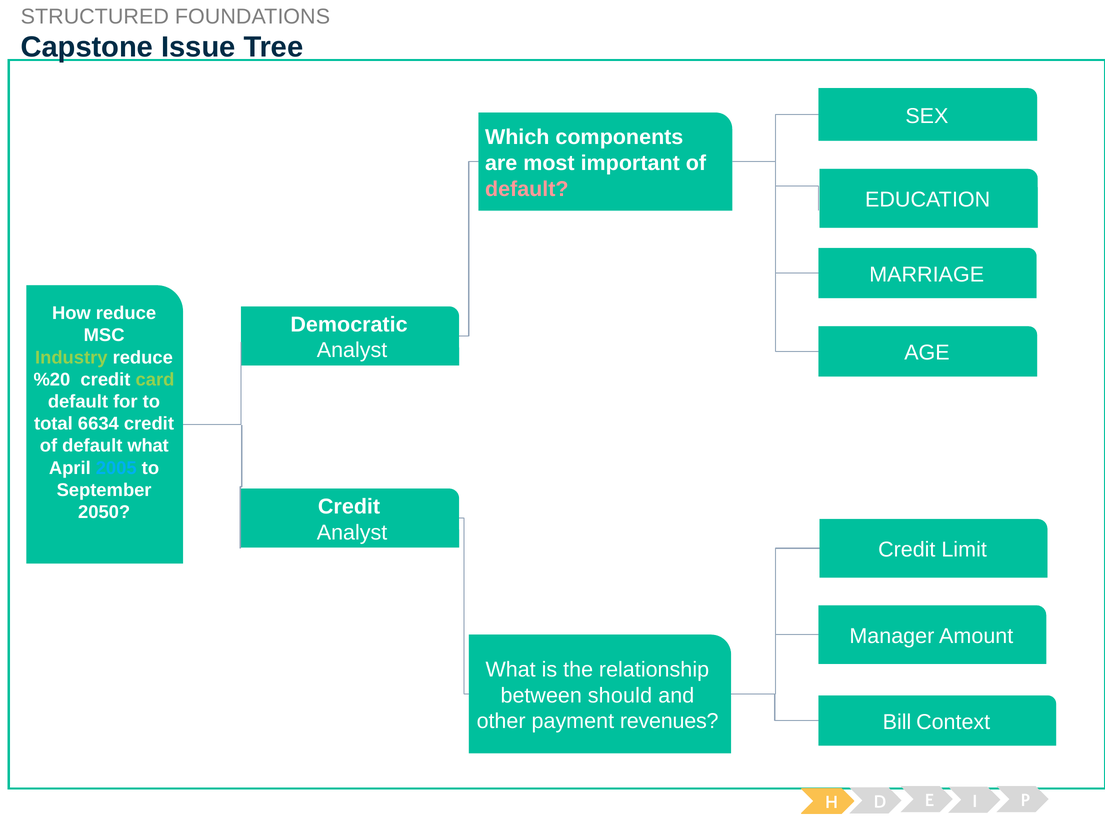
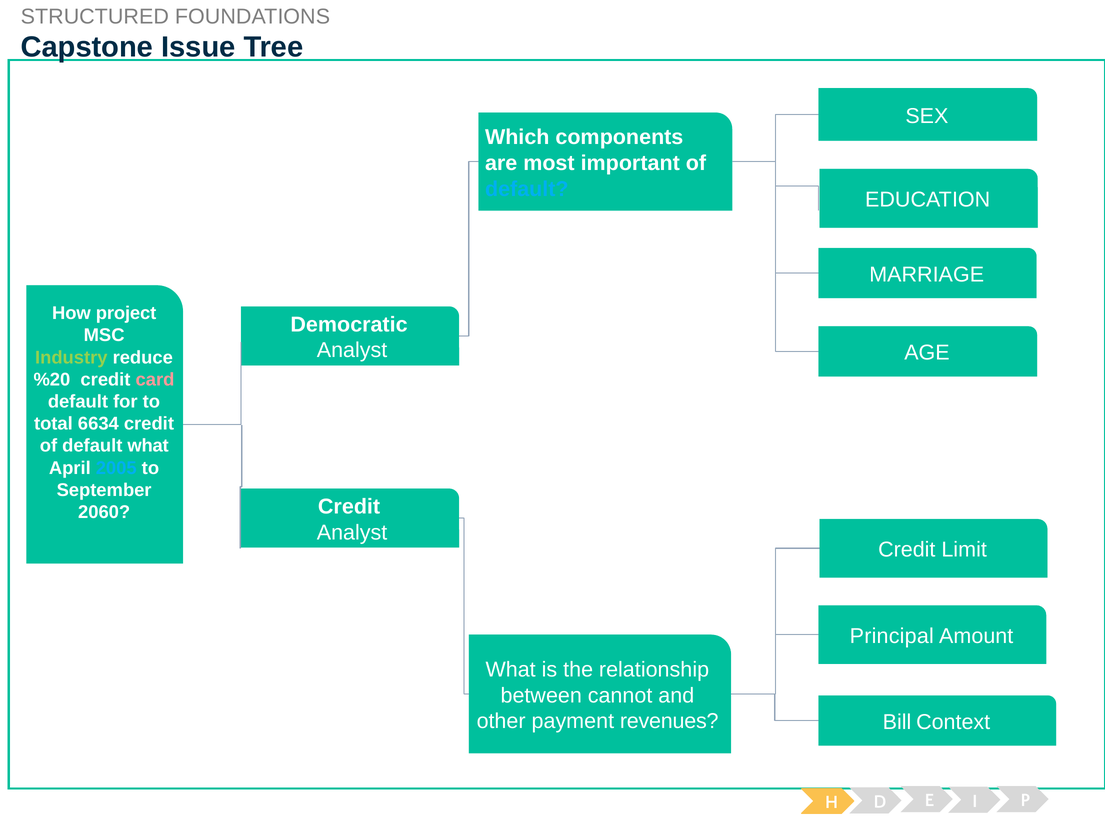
default at (527, 189) colour: pink -> light blue
How reduce: reduce -> project
card colour: light green -> pink
2050: 2050 -> 2060
Manager: Manager -> Principal
should: should -> cannot
